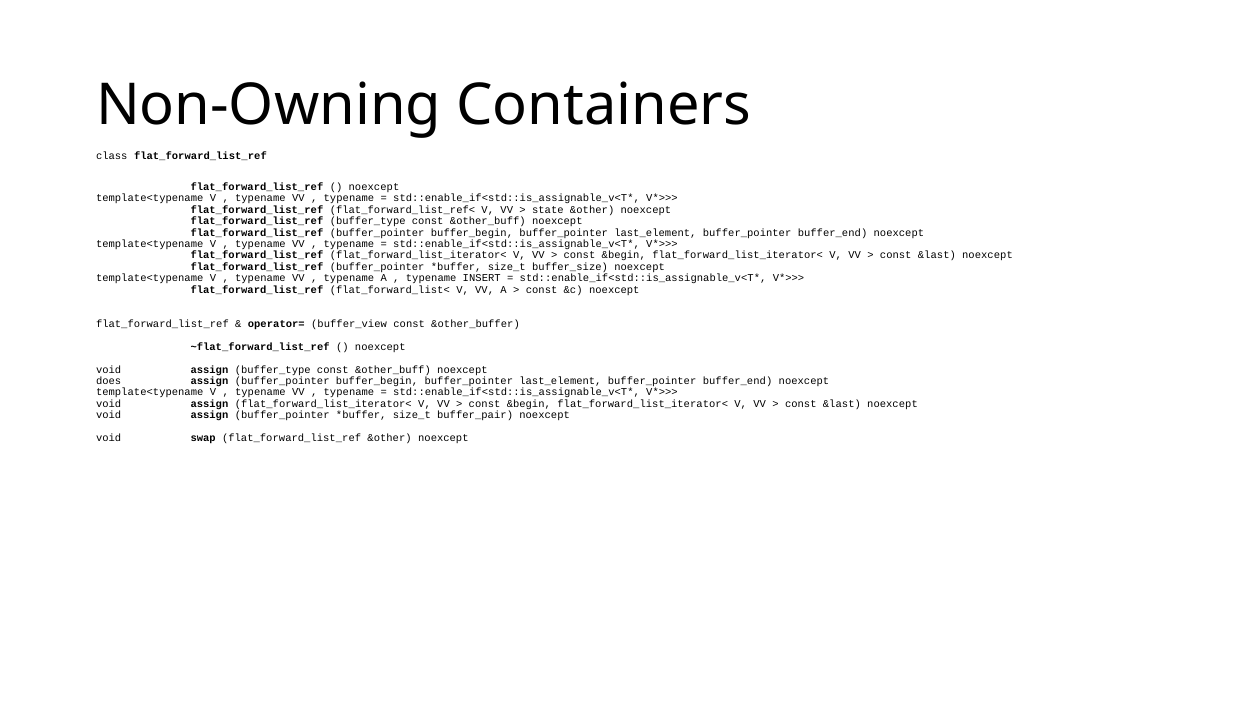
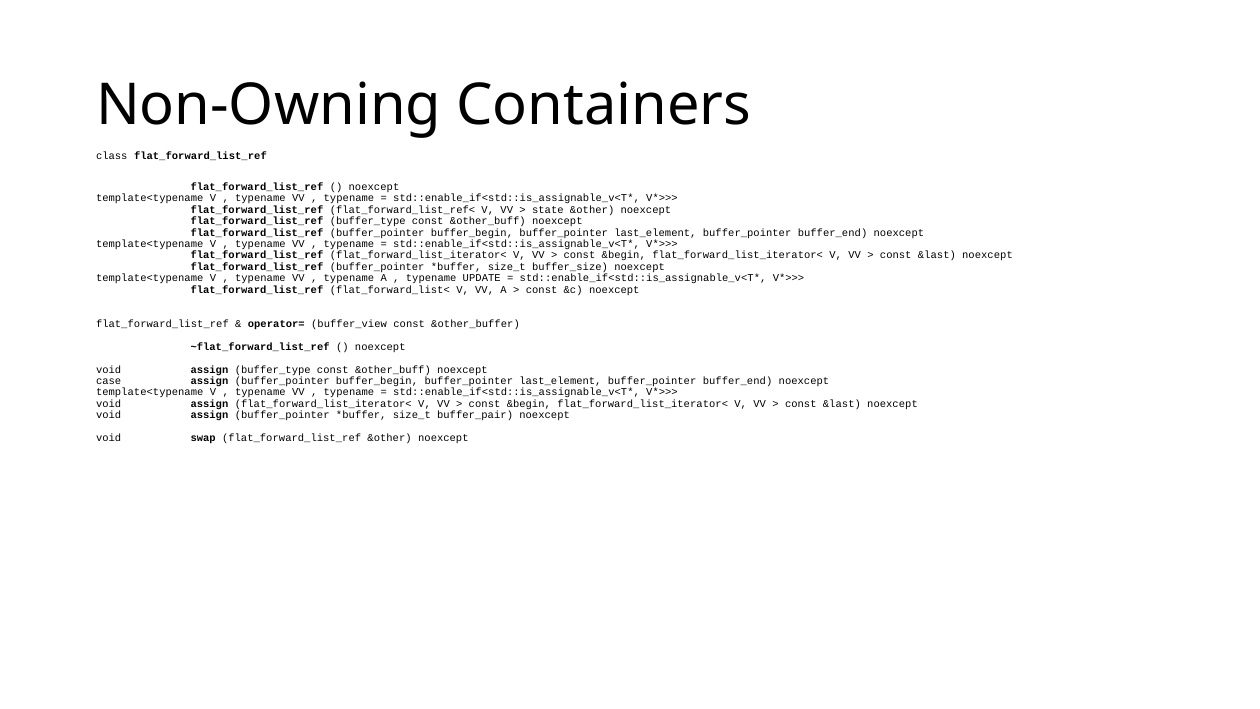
INSERT: INSERT -> UPDATE
does: does -> case
